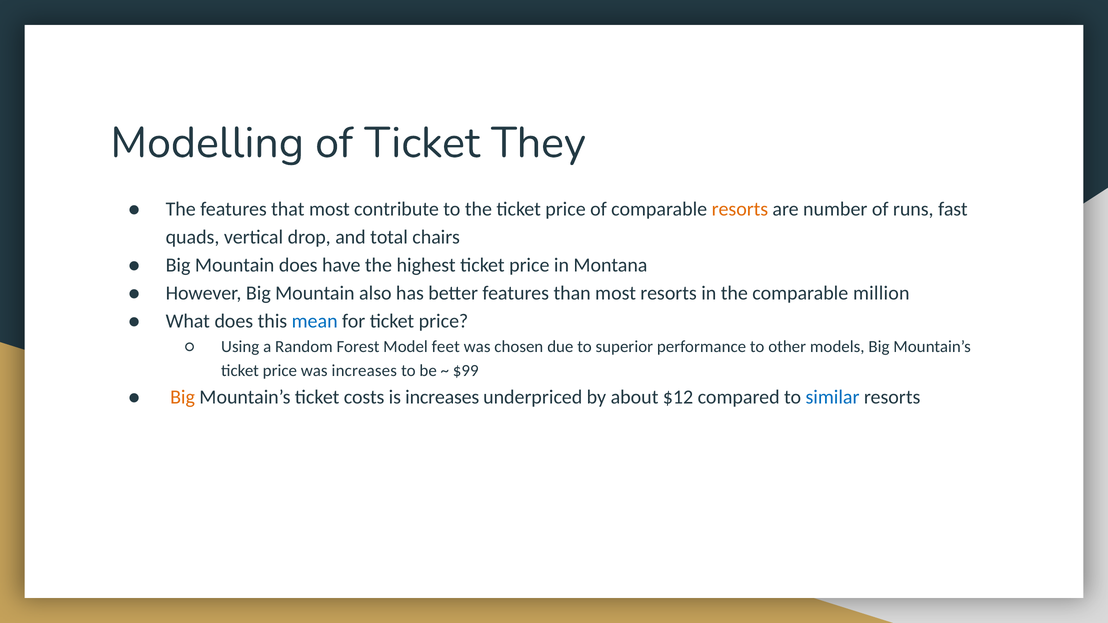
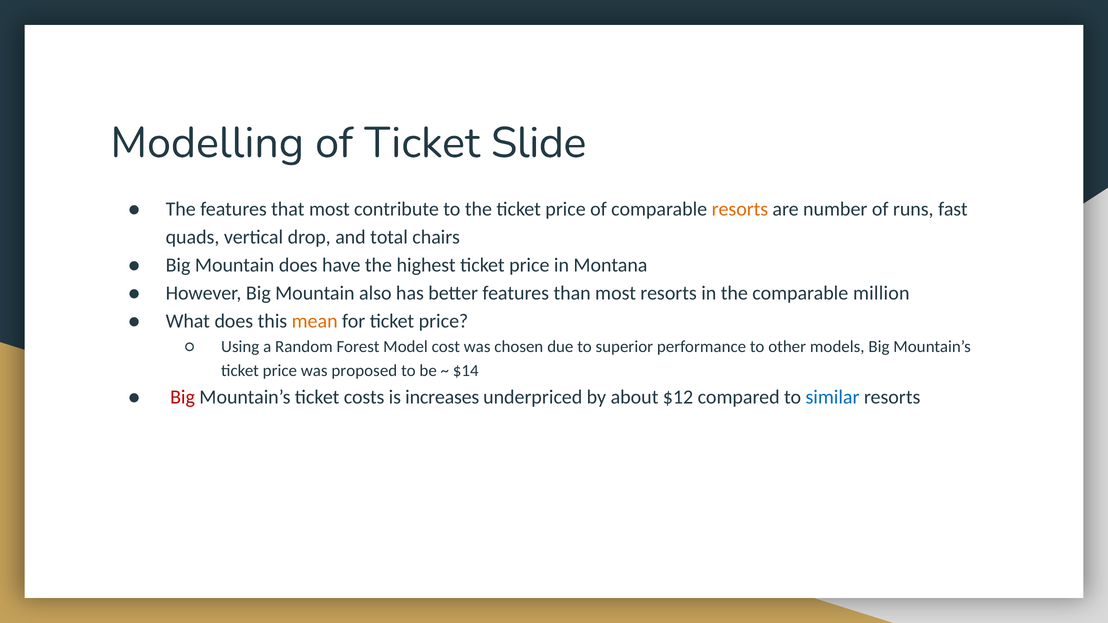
They: They -> Slide
mean colour: blue -> orange
feet: feet -> cost
was increases: increases -> proposed
$99: $99 -> $14
Big at (183, 397) colour: orange -> red
